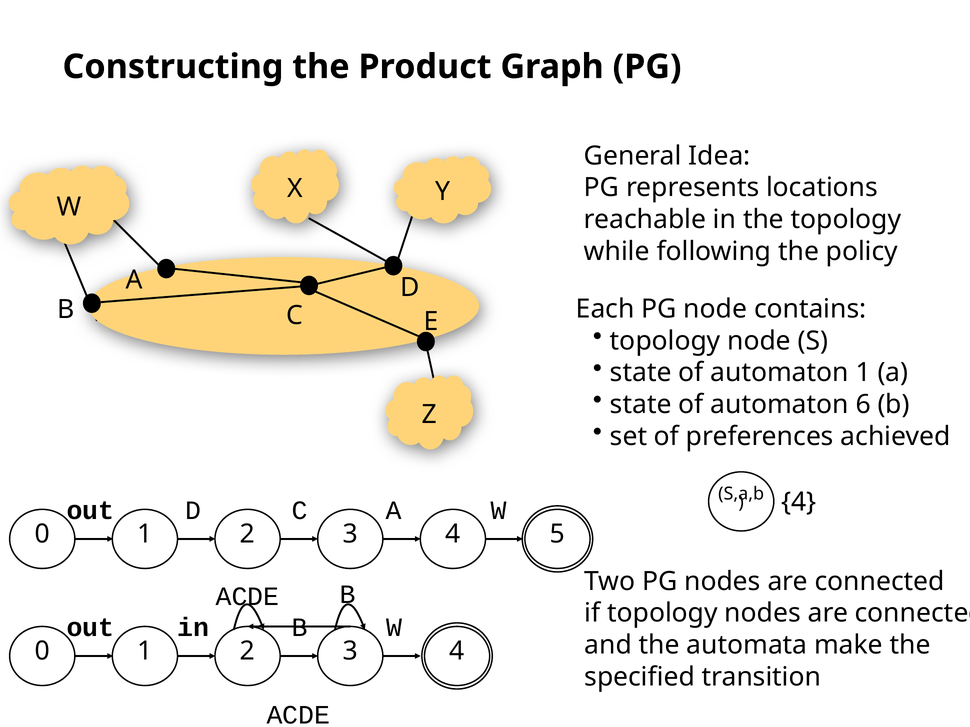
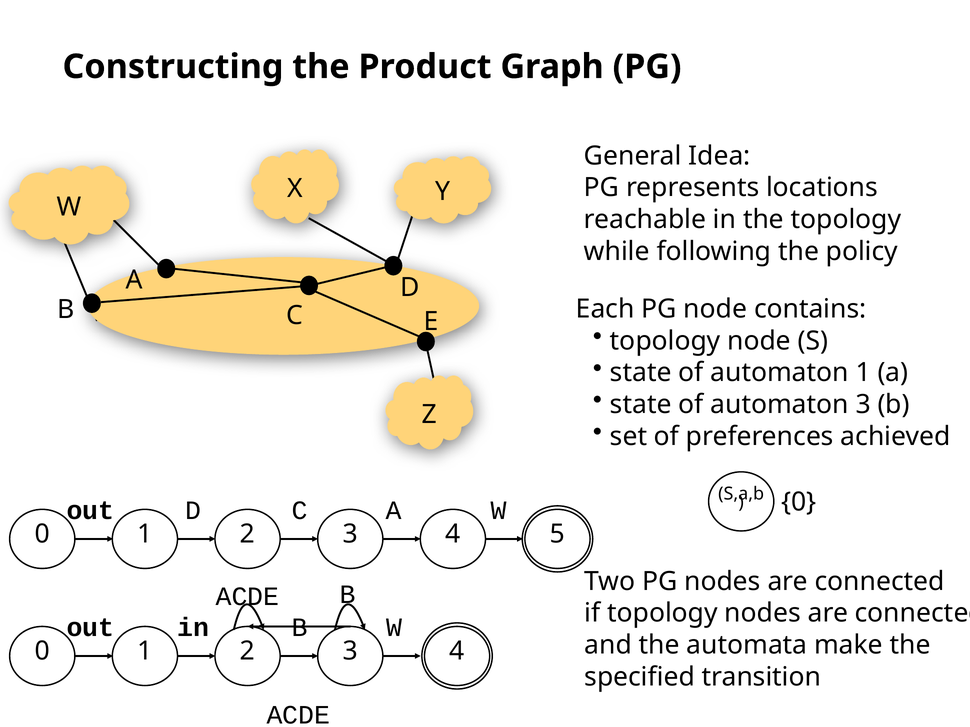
automaton 6: 6 -> 3
4 at (799, 502): 4 -> 0
